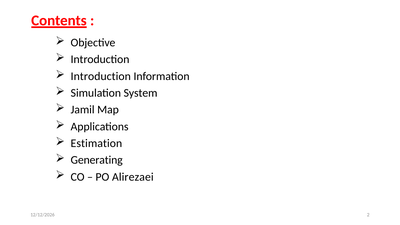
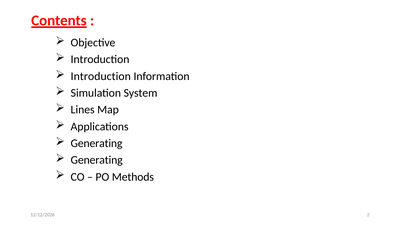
Jamil: Jamil -> Lines
Estimation at (96, 143): Estimation -> Generating
Alirezaei: Alirezaei -> Methods
